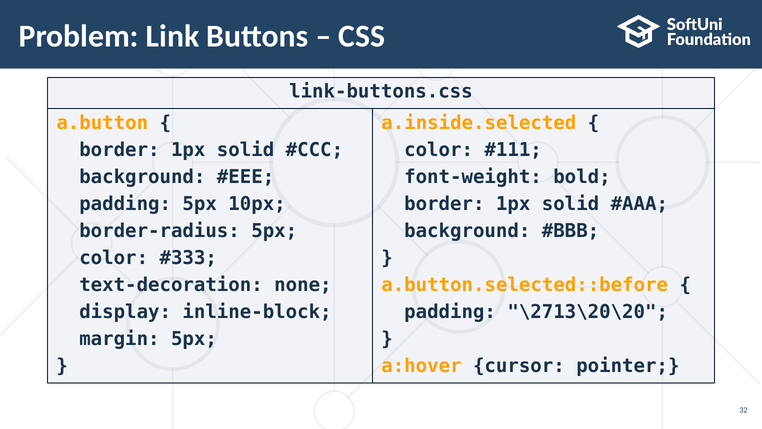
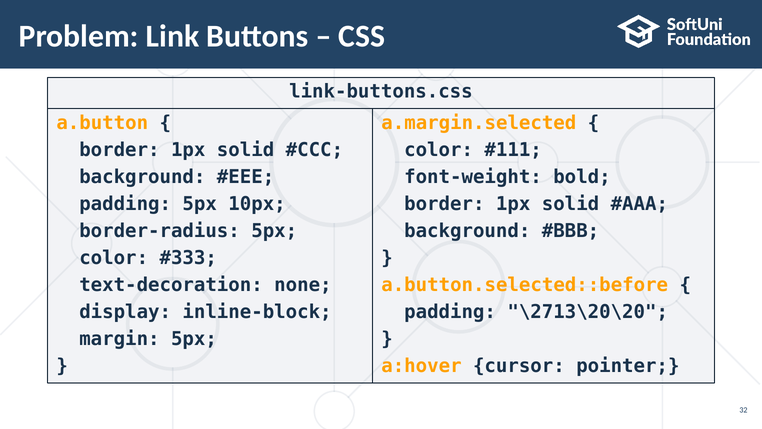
a.inside.selected: a.inside.selected -> a.margin.selected
